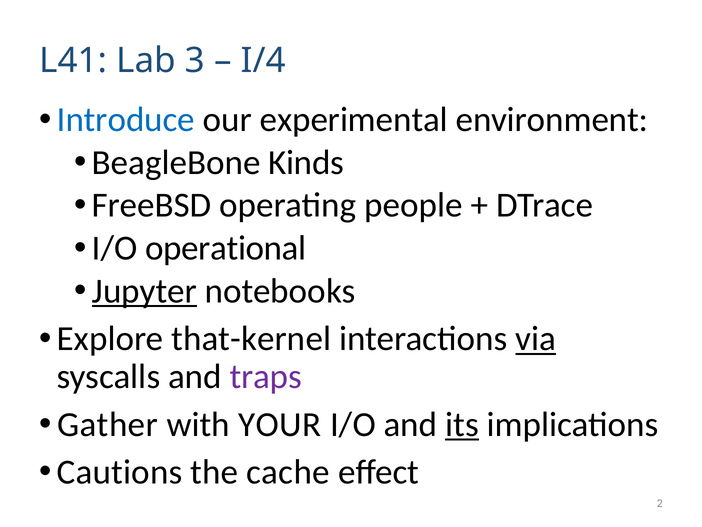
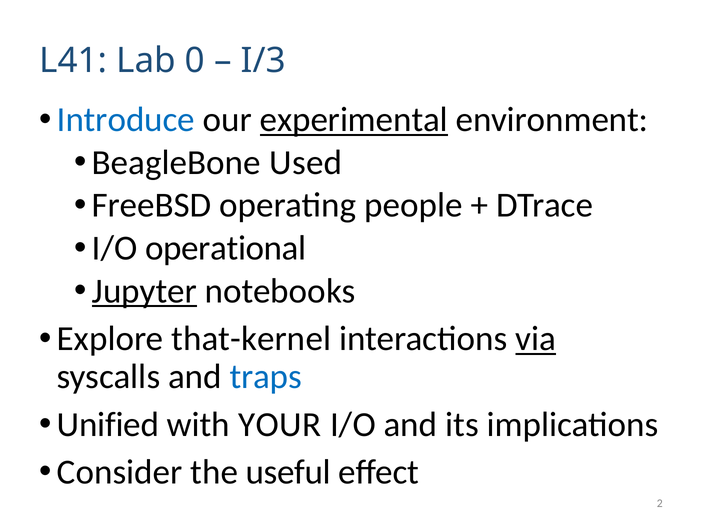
3: 3 -> 0
I/4: I/4 -> I/3
experimental underline: none -> present
Kinds: Kinds -> Used
traps colour: purple -> blue
Gather: Gather -> Unified
its underline: present -> none
Cautions: Cautions -> Consider
cache: cache -> useful
